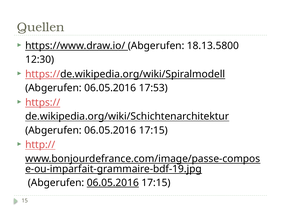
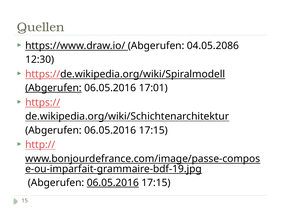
18.13.5800: 18.13.5800 -> 04.05.2086
Abgerufen at (53, 88) underline: none -> present
17:53: 17:53 -> 17:01
